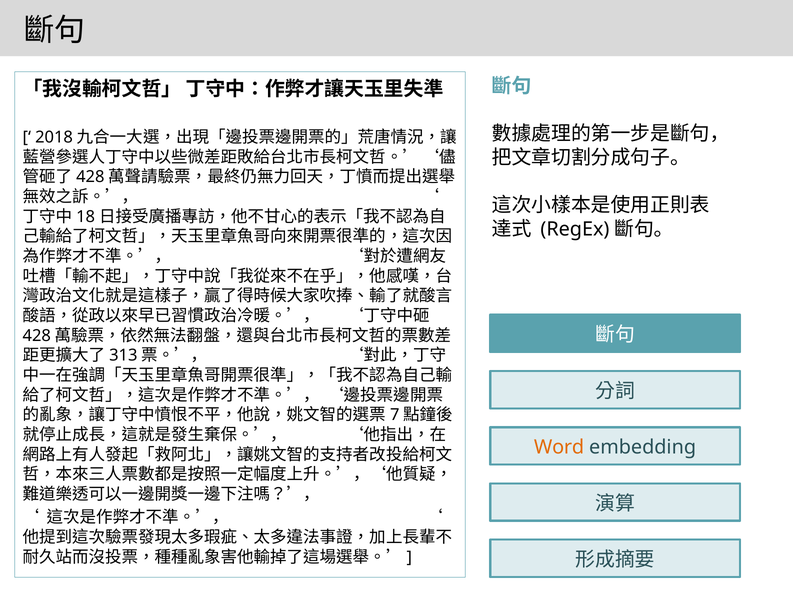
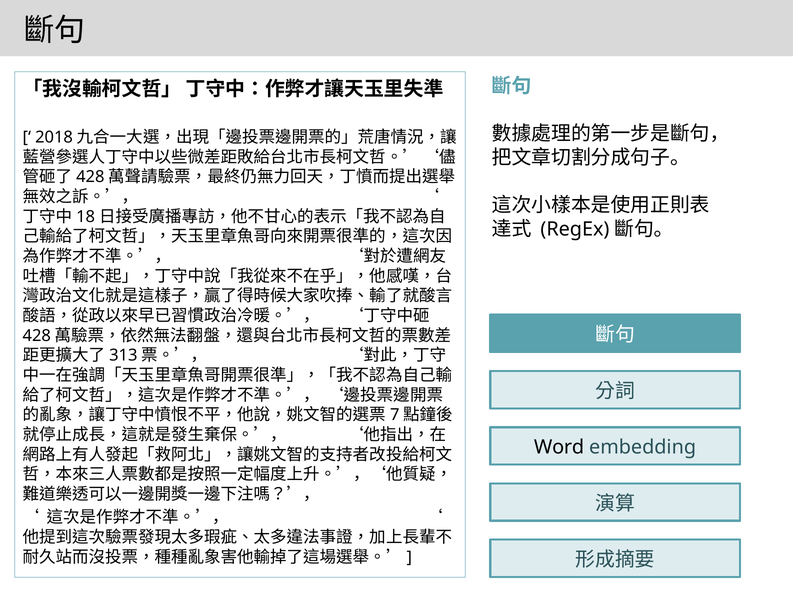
Word colour: orange -> black
